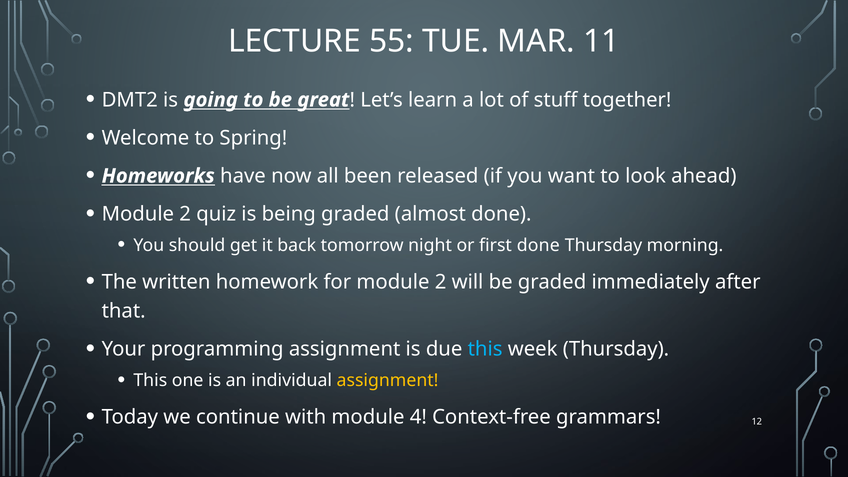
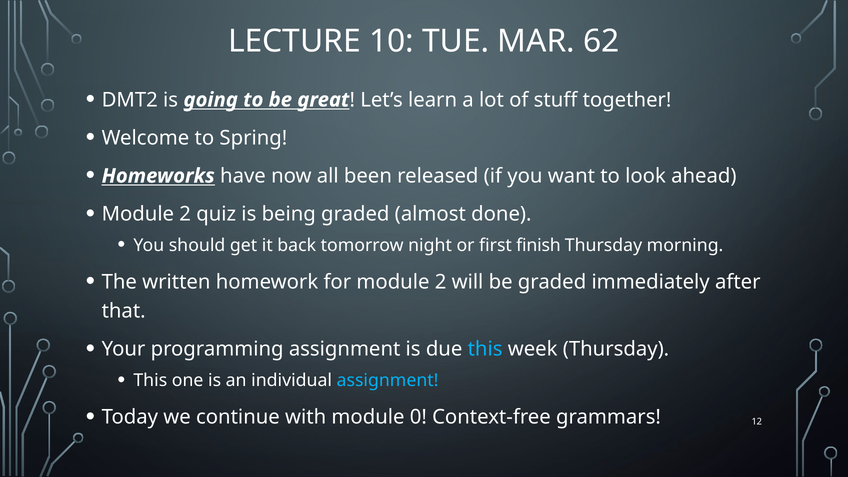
55: 55 -> 10
11: 11 -> 62
first done: done -> finish
assignment at (388, 380) colour: yellow -> light blue
4: 4 -> 0
